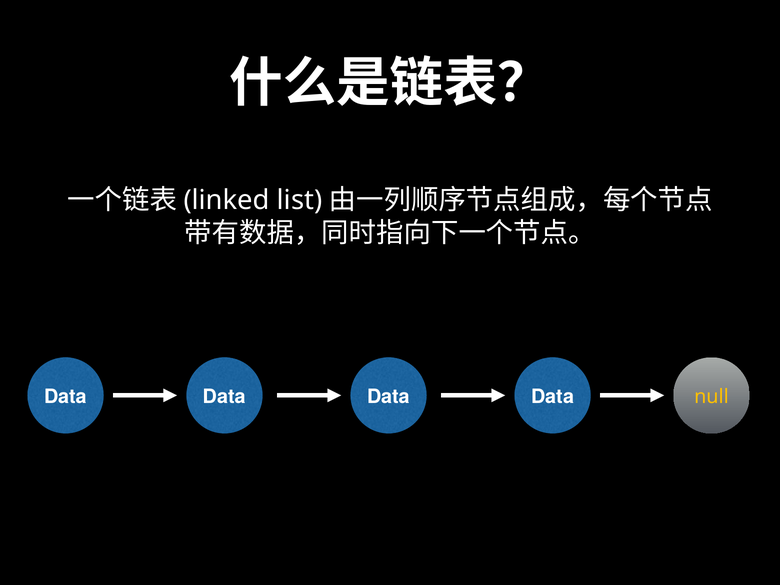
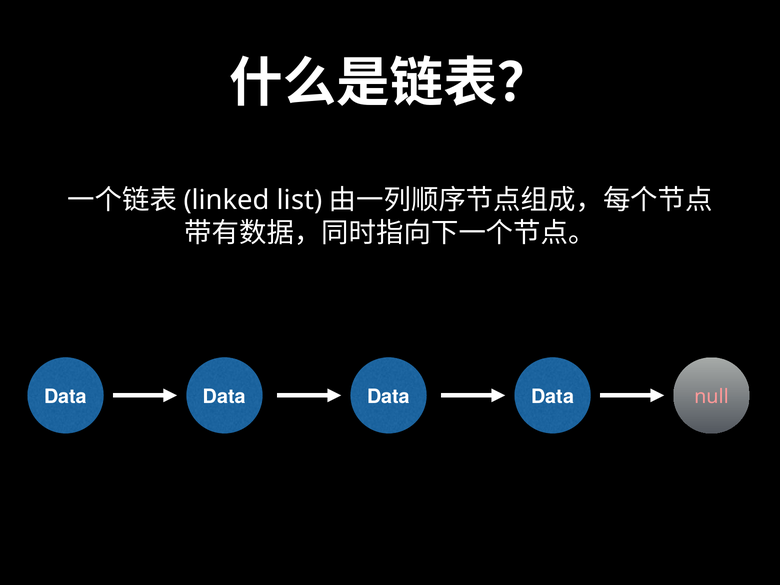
null colour: yellow -> pink
